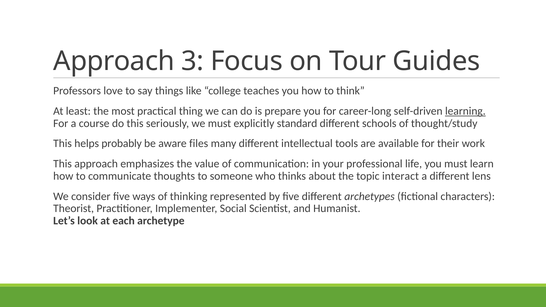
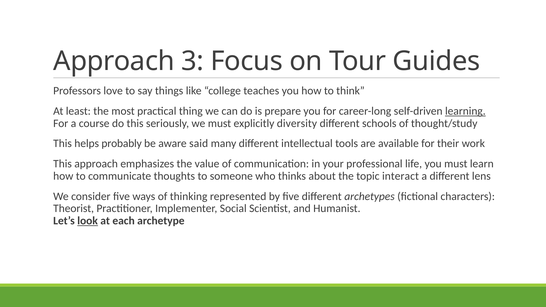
standard: standard -> diversity
files: files -> said
look underline: none -> present
